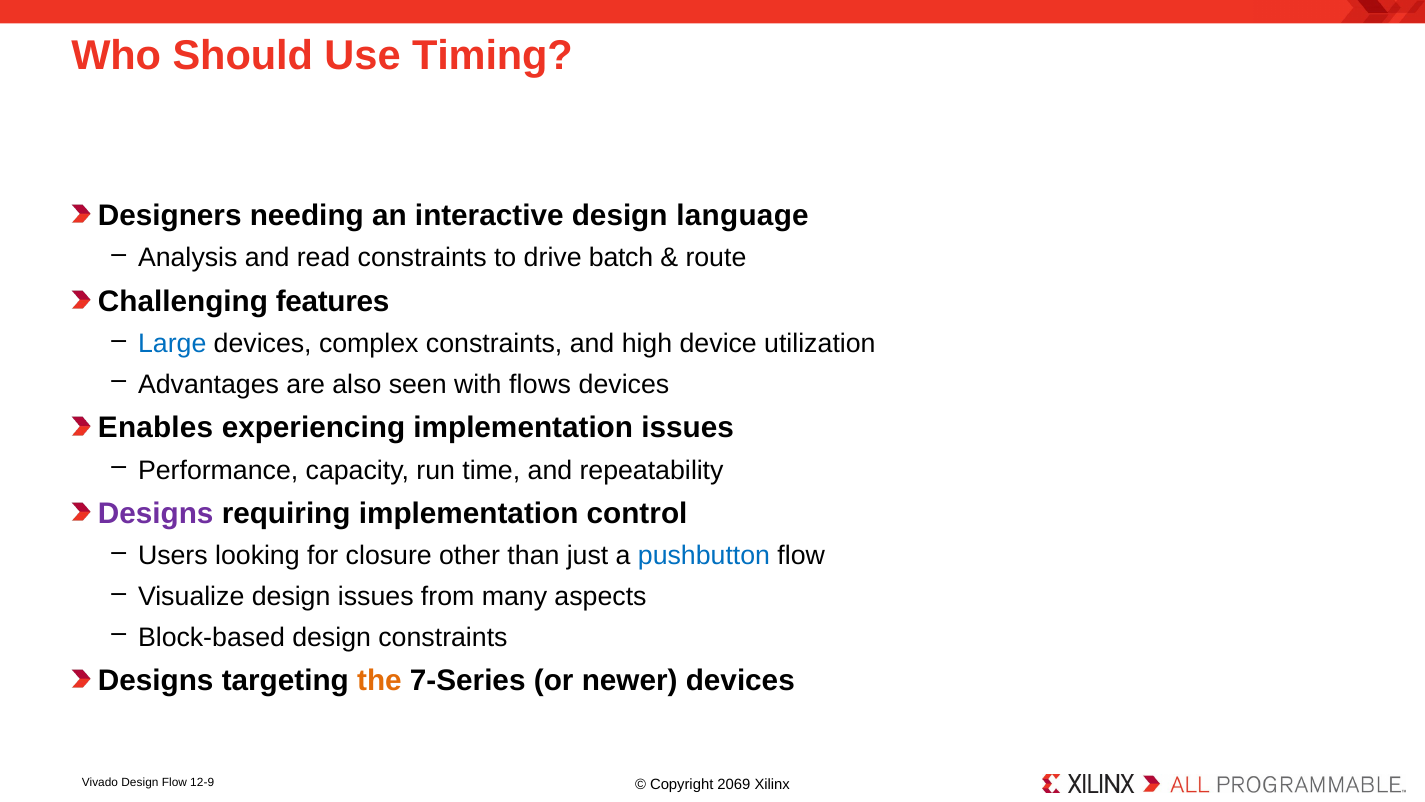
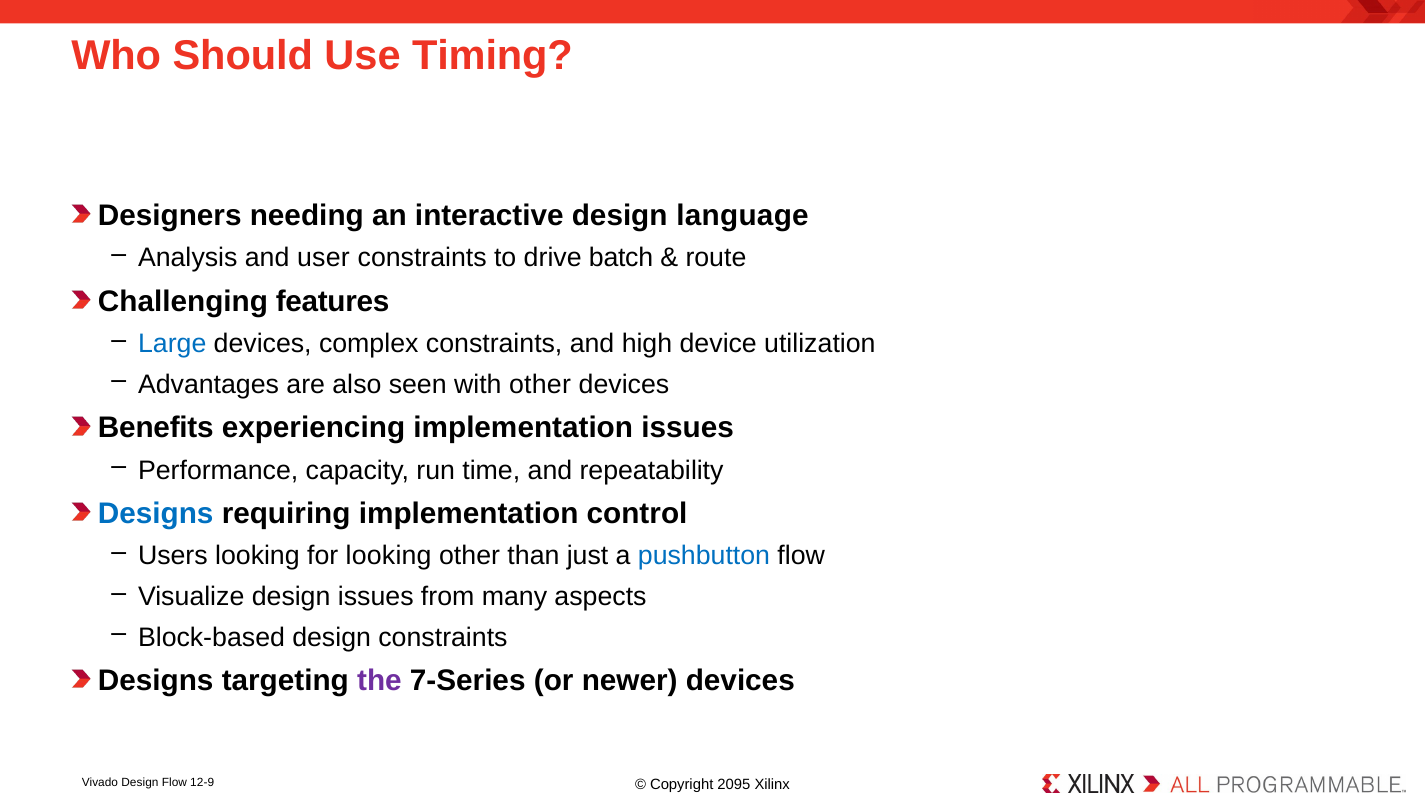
read: read -> user
with flows: flows -> other
Enables: Enables -> Benefits
Designs at (156, 514) colour: purple -> blue
for closure: closure -> looking
the colour: orange -> purple
2069: 2069 -> 2095
